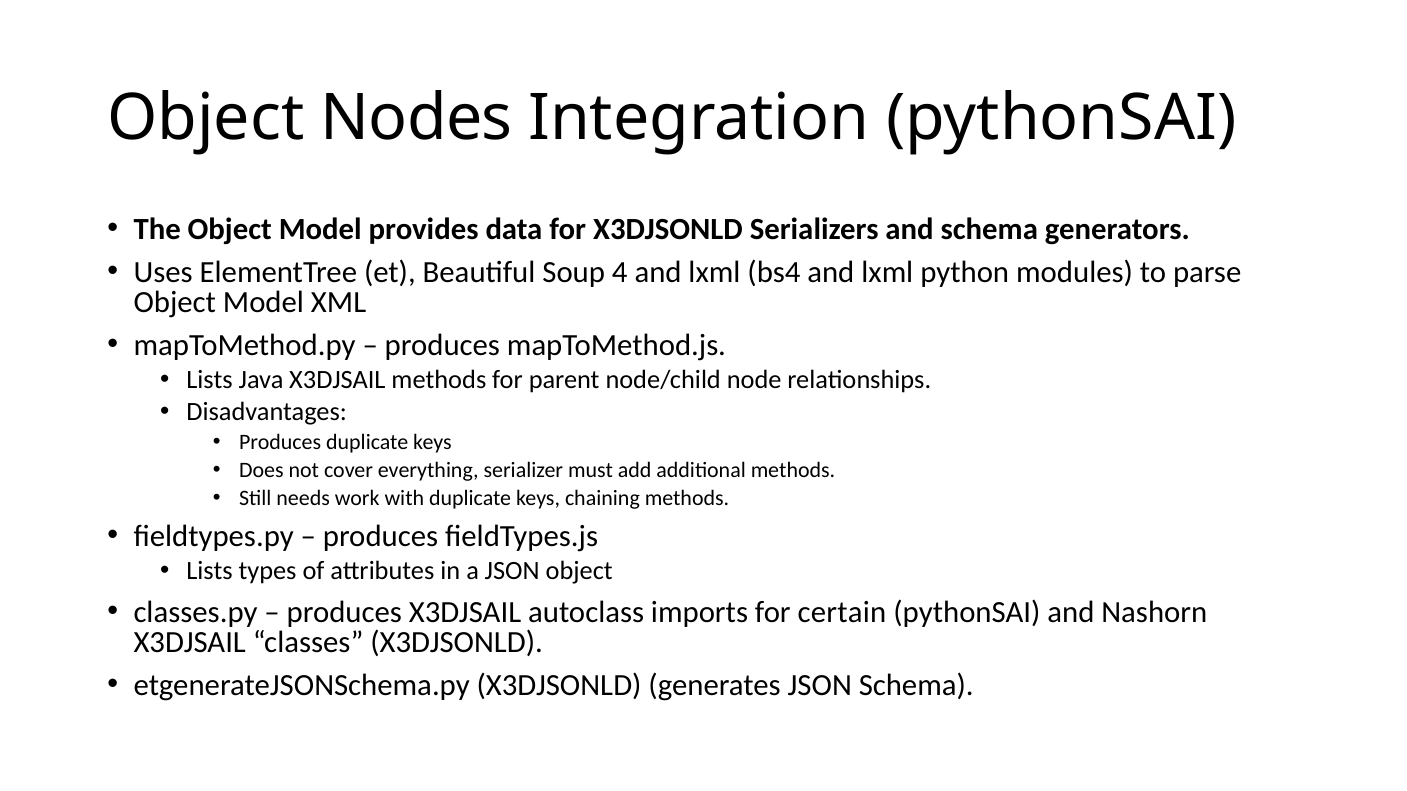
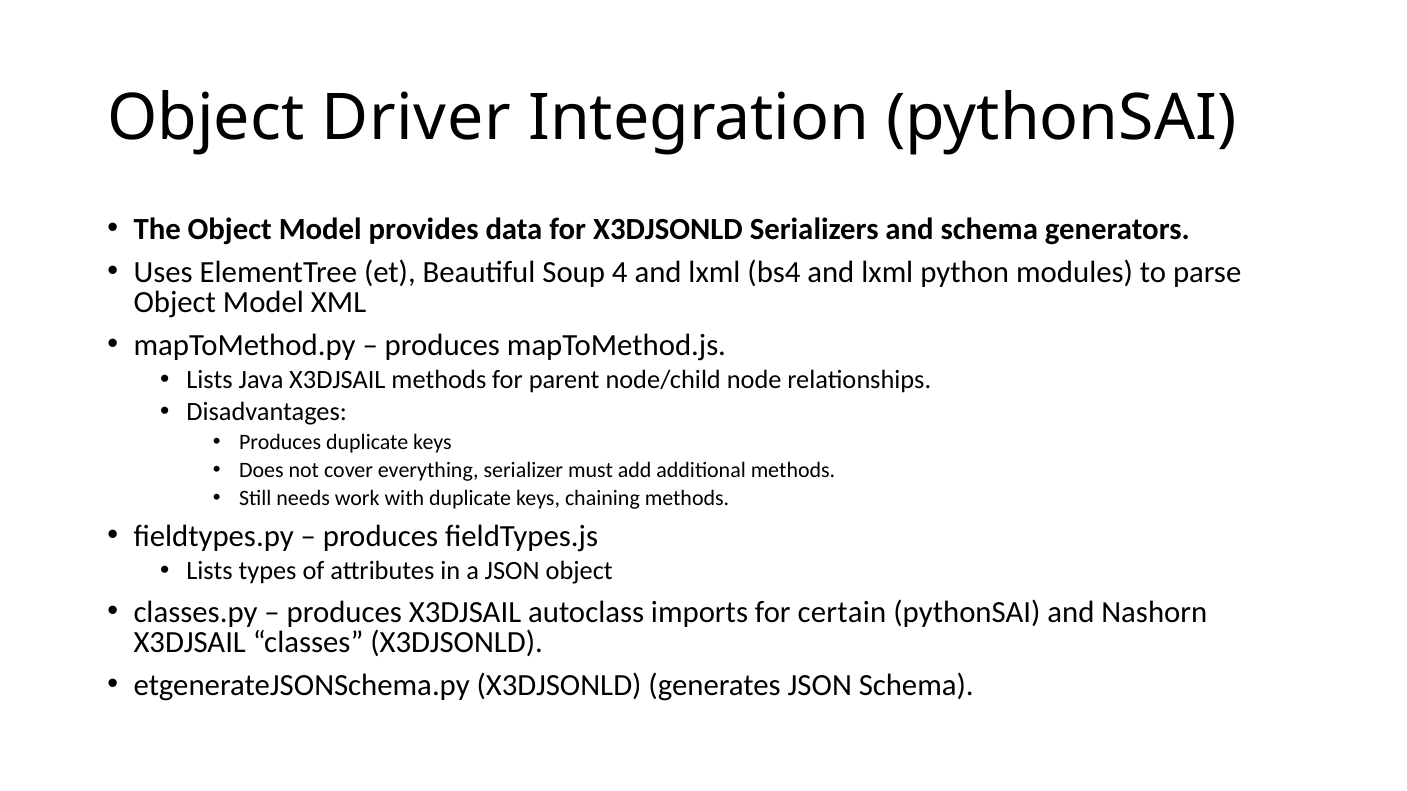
Nodes: Nodes -> Driver
